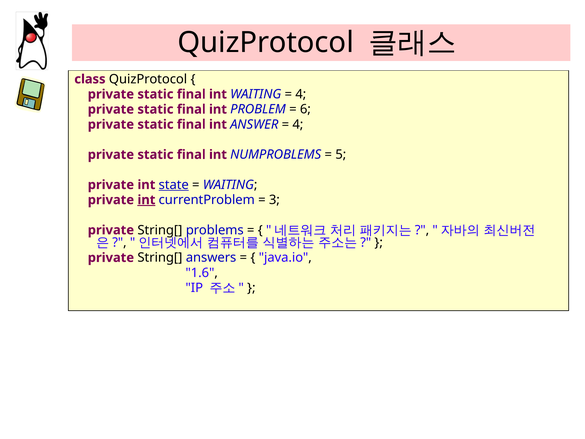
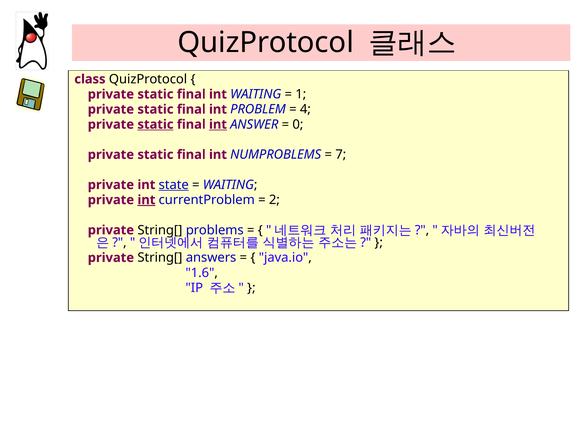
4 at (301, 94): 4 -> 1
6: 6 -> 4
static at (155, 124) underline: none -> present
int at (218, 124) underline: none -> present
4 at (298, 124): 4 -> 0
5: 5 -> 7
3: 3 -> 2
